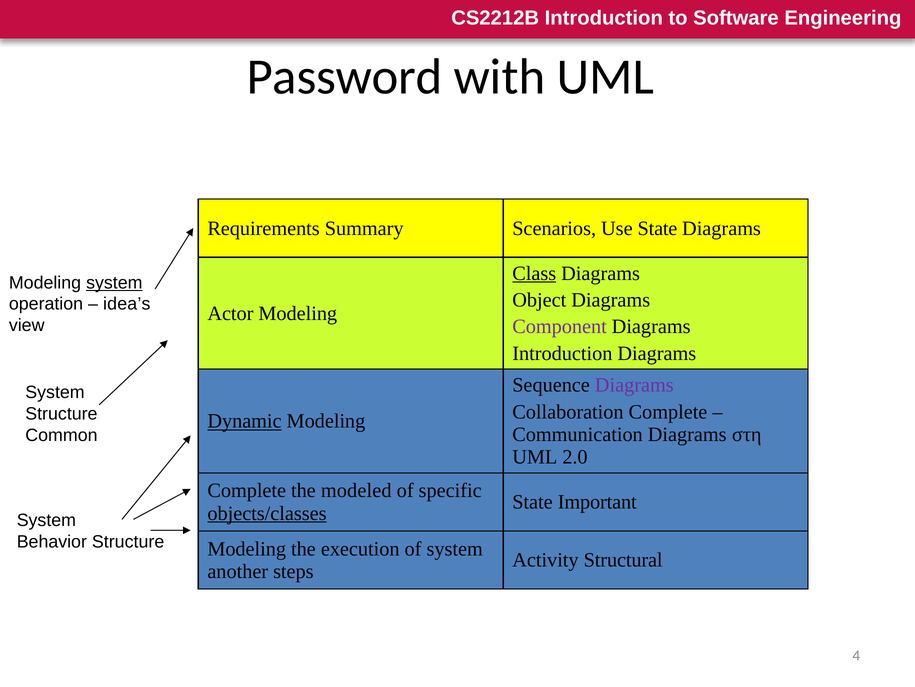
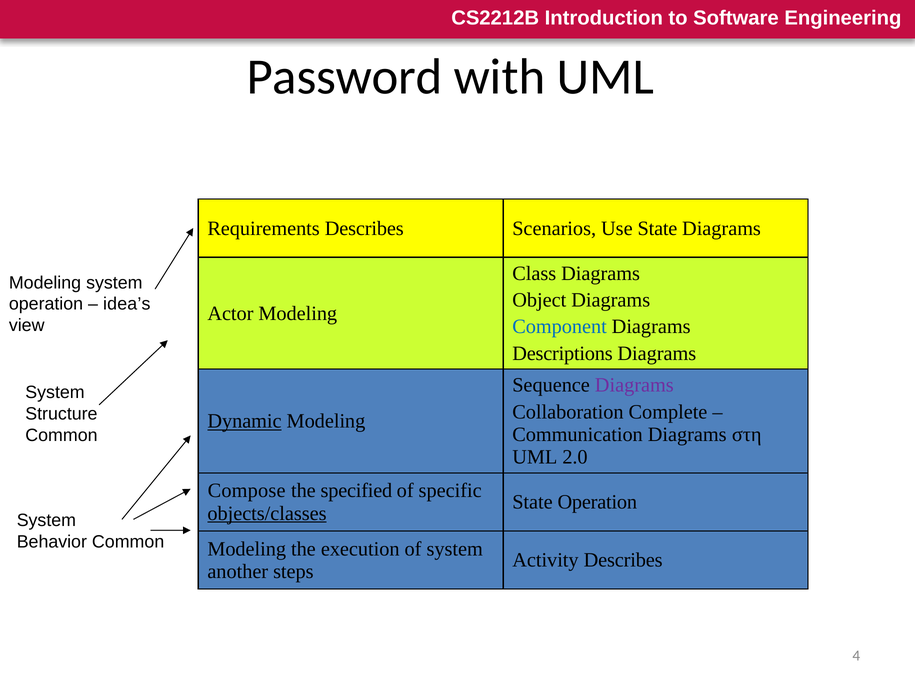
Requirements Summary: Summary -> Describes
Class underline: present -> none
system at (114, 282) underline: present -> none
Component colour: purple -> blue
Introduction at (562, 353): Introduction -> Descriptions
Complete at (247, 490): Complete -> Compose
modeled: modeled -> specified
State Important: Important -> Operation
Behavior Structure: Structure -> Common
Activity Structural: Structural -> Describes
